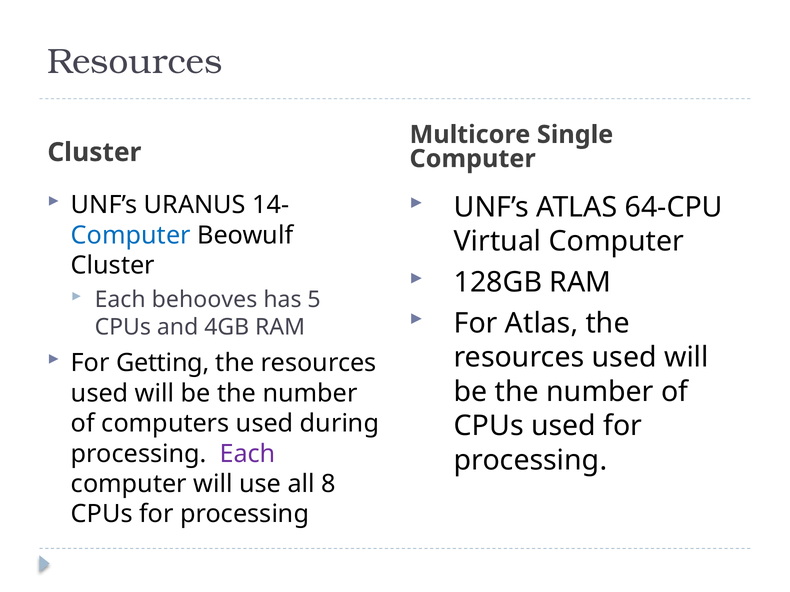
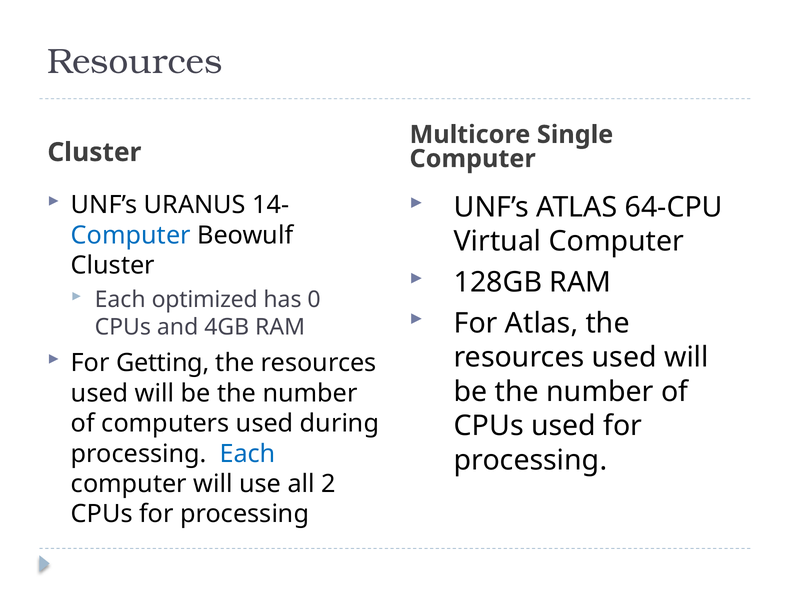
behooves: behooves -> optimized
5: 5 -> 0
Each at (248, 454) colour: purple -> blue
8: 8 -> 2
